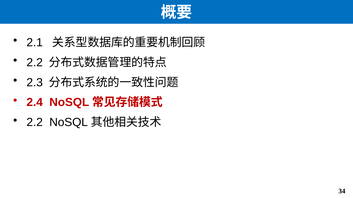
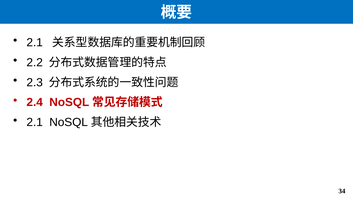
2.2 at (35, 123): 2.2 -> 2.1
